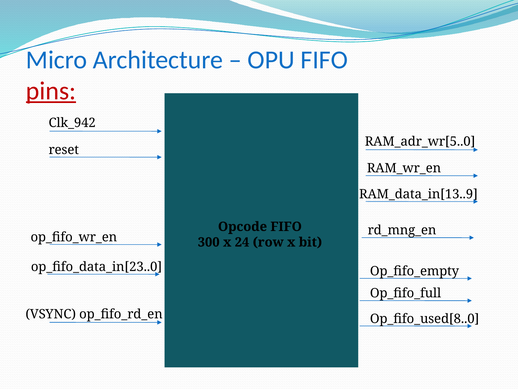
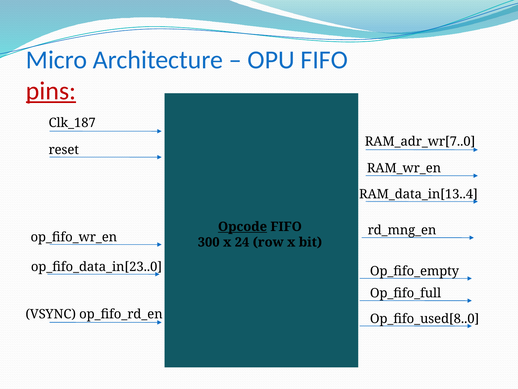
Clk_942: Clk_942 -> Clk_187
RAM_adr_wr[5..0: RAM_adr_wr[5..0 -> RAM_adr_wr[7..0
RAM_data_in[13..9: RAM_data_in[13..9 -> RAM_data_in[13..4
Opcode underline: none -> present
